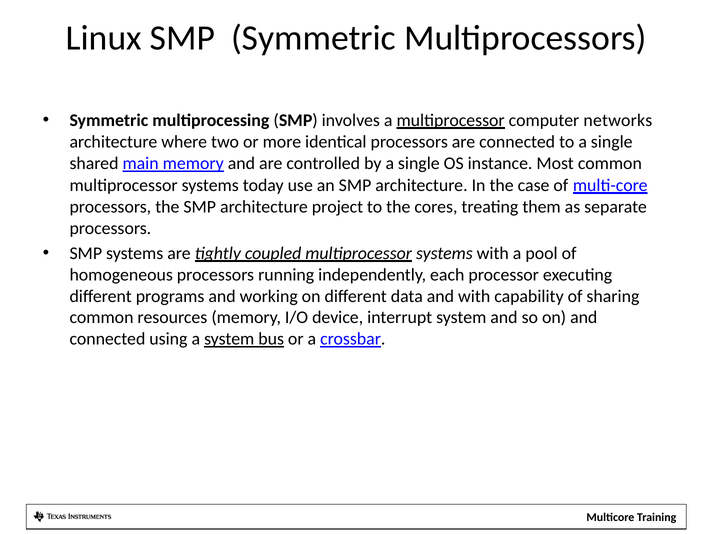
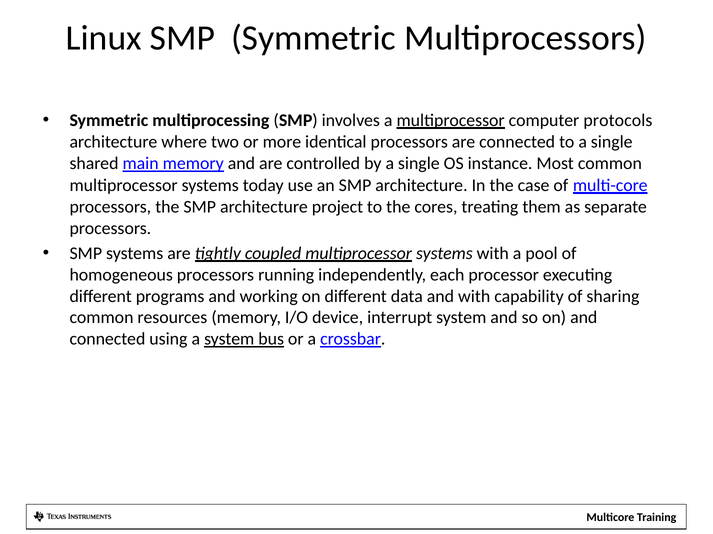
networks: networks -> protocols
